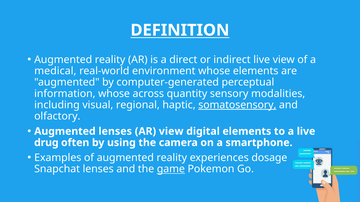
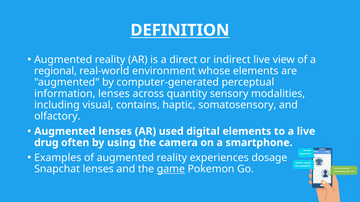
medical: medical -> regional
information whose: whose -> lenses
regional: regional -> contains
somatosensory underline: present -> none
AR view: view -> used
